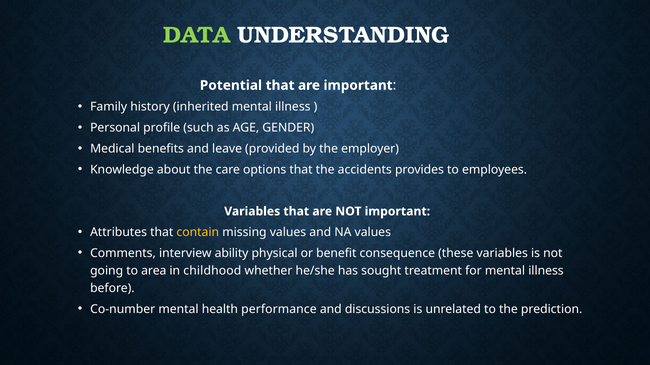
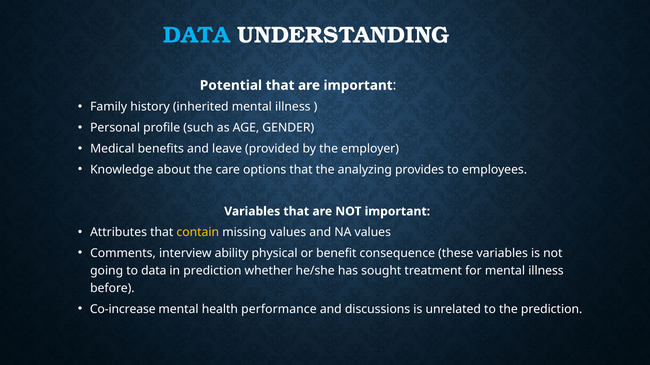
DATA at (197, 35) colour: light green -> light blue
accidents: accidents -> analyzing
to area: area -> data
in childhood: childhood -> prediction
Co-number: Co-number -> Co-increase
